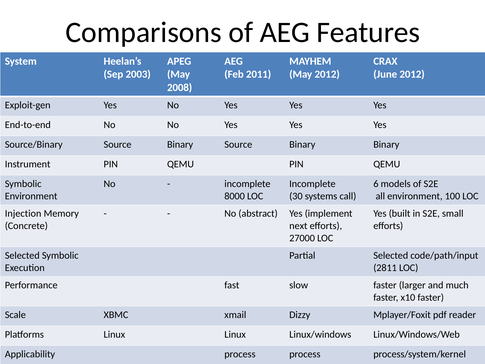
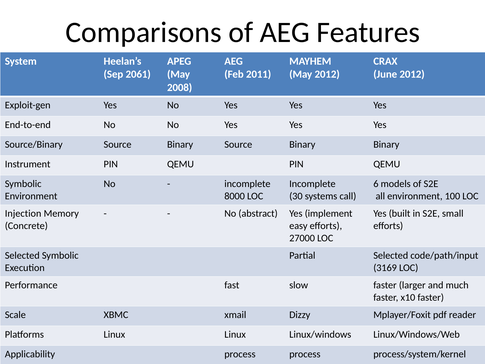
2003: 2003 -> 2061
next: next -> easy
2811: 2811 -> 3169
